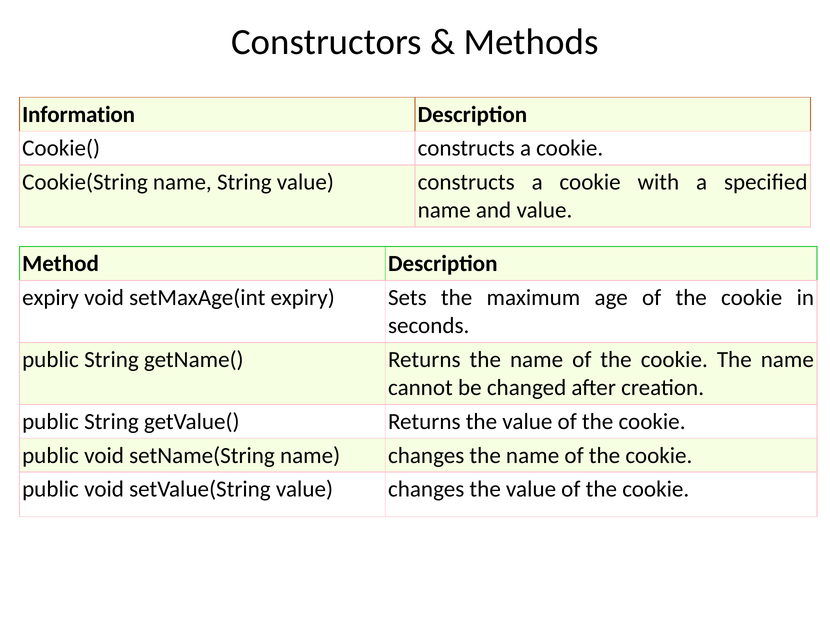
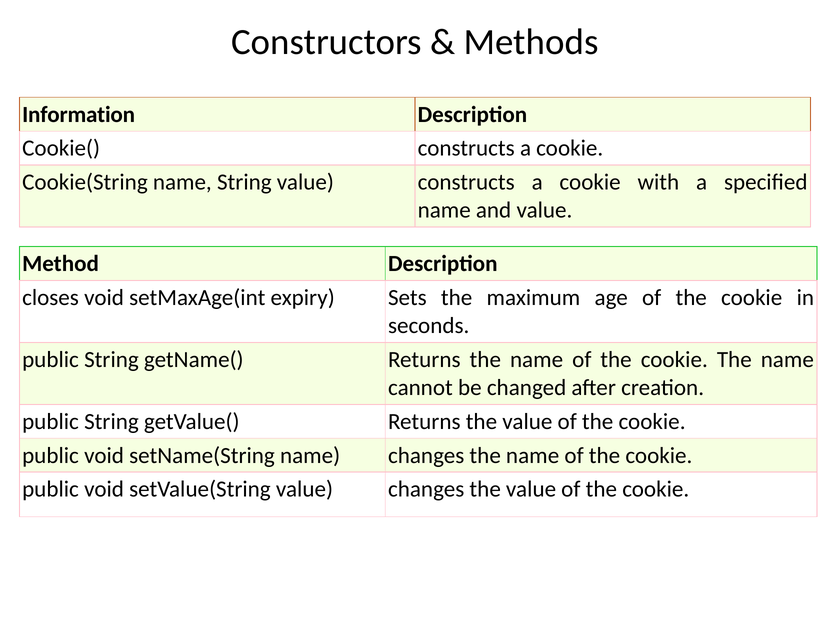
expiry at (51, 297): expiry -> closes
